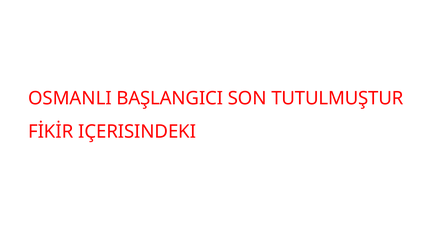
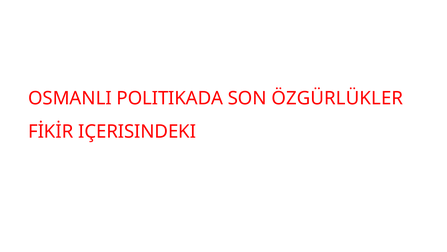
BAŞLANGICI: BAŞLANGICI -> POLITIKADA
TUTULMUŞTUR: TUTULMUŞTUR -> ÖZGÜRLÜKLER
